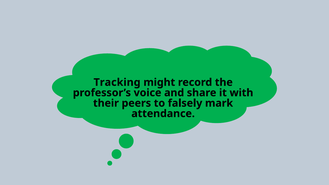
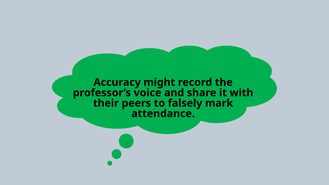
Tracking: Tracking -> Accuracy
